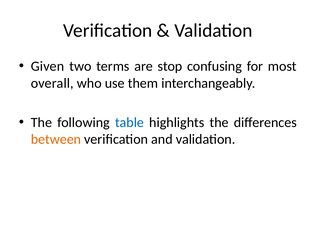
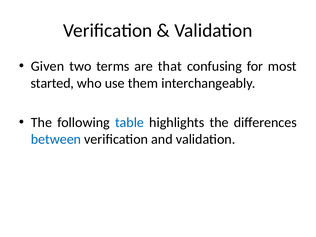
stop: stop -> that
overall: overall -> started
between colour: orange -> blue
